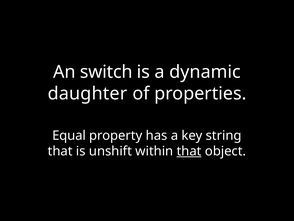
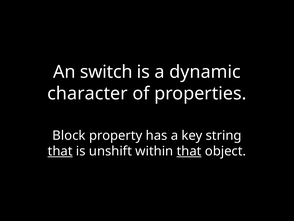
daughter: daughter -> character
Equal: Equal -> Block
that at (60, 151) underline: none -> present
